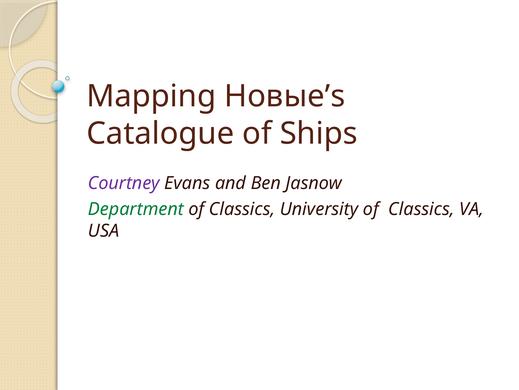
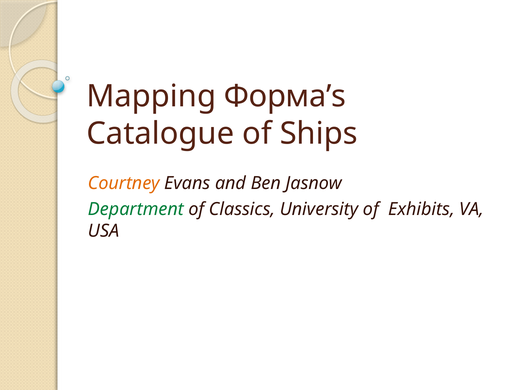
Новые’s: Новые’s -> Форма’s
Courtney colour: purple -> orange
University of Classics: Classics -> Exhibits
